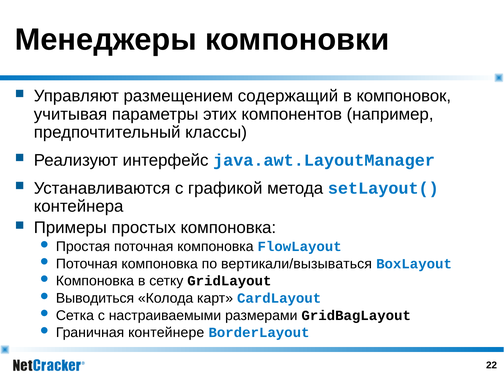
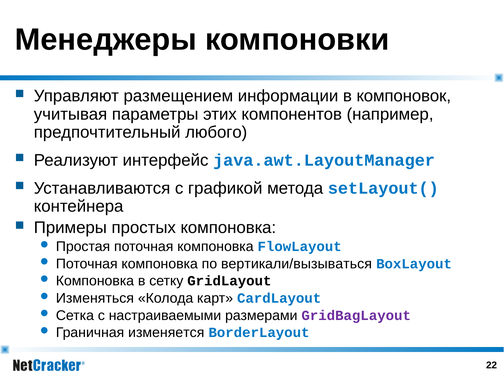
содержащий: содержащий -> информации
классы: классы -> любого
Выводиться: Выводиться -> Изменяться
GridBagLayout colour: black -> purple
контейнере: контейнере -> изменяется
